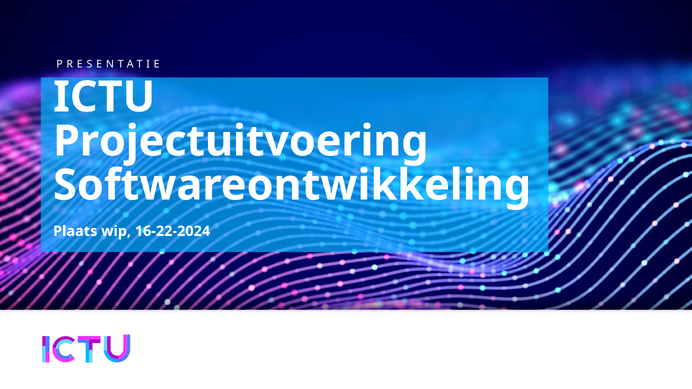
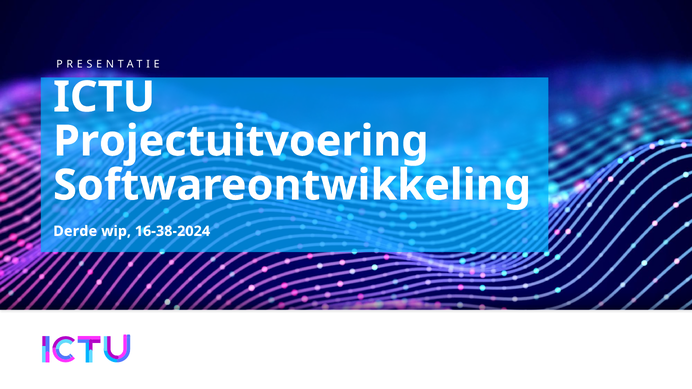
Plaats: Plaats -> Derde
16-22-2024: 16-22-2024 -> 16-38-2024
